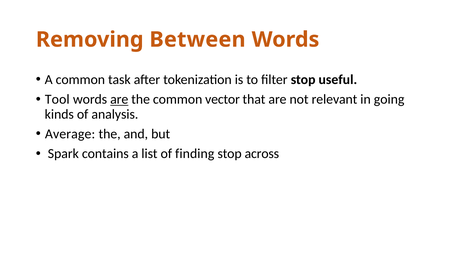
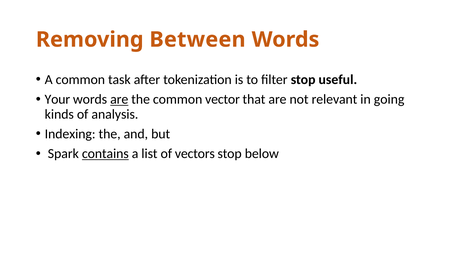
Tool: Tool -> Your
Average: Average -> Indexing
contains underline: none -> present
finding: finding -> vectors
across: across -> below
